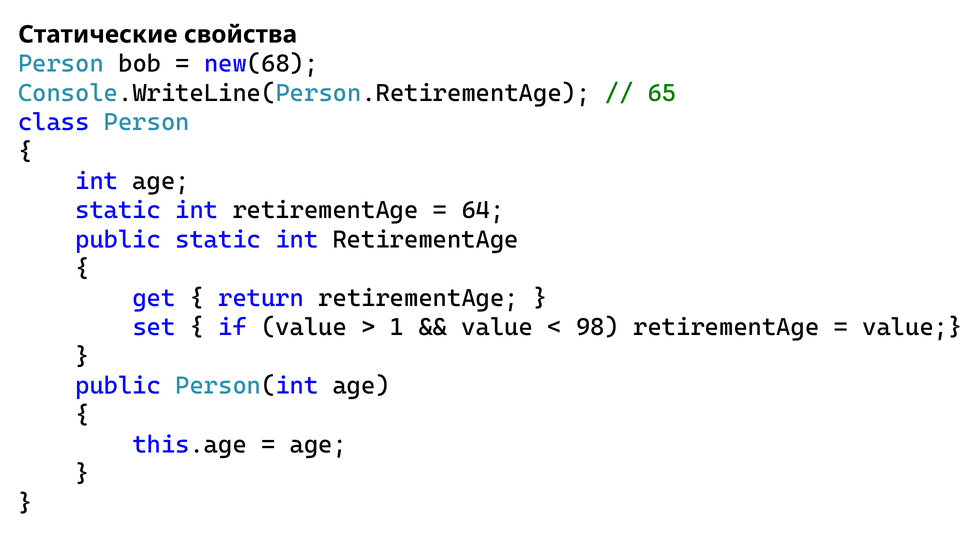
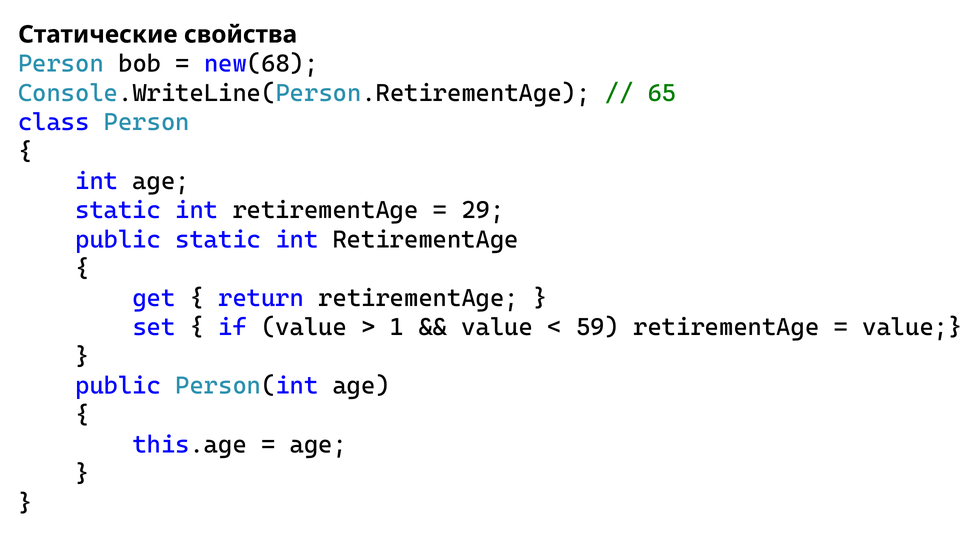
64: 64 -> 29
98: 98 -> 59
